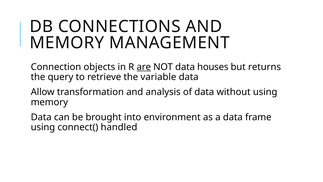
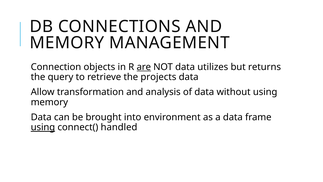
houses: houses -> utilizes
variable: variable -> projects
using at (43, 127) underline: none -> present
